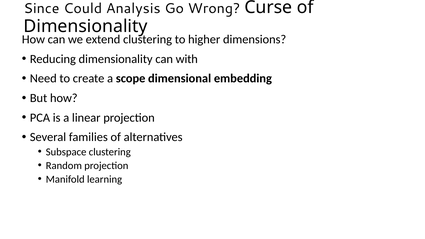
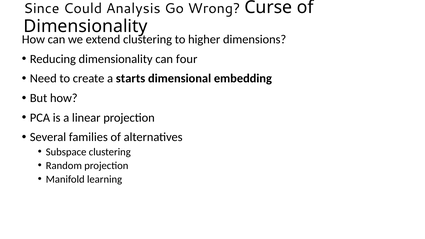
with: with -> four
scope: scope -> starts
